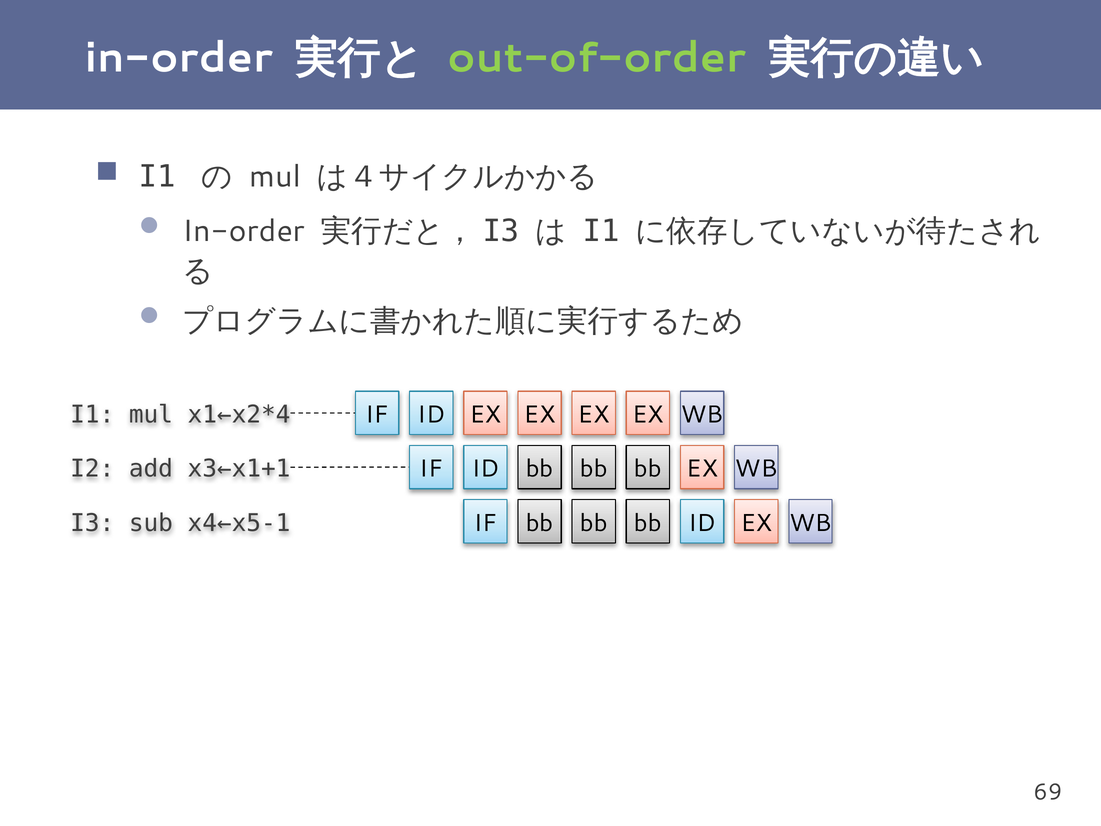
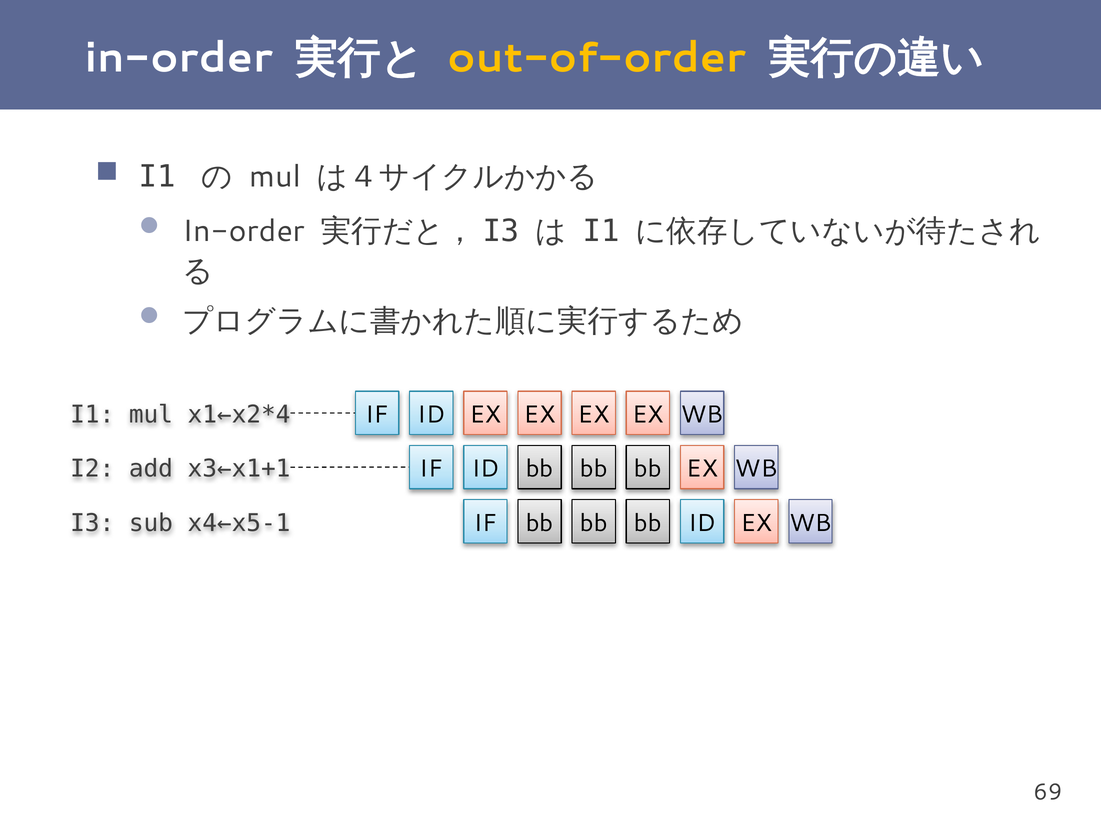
out-of-order colour: light green -> yellow
